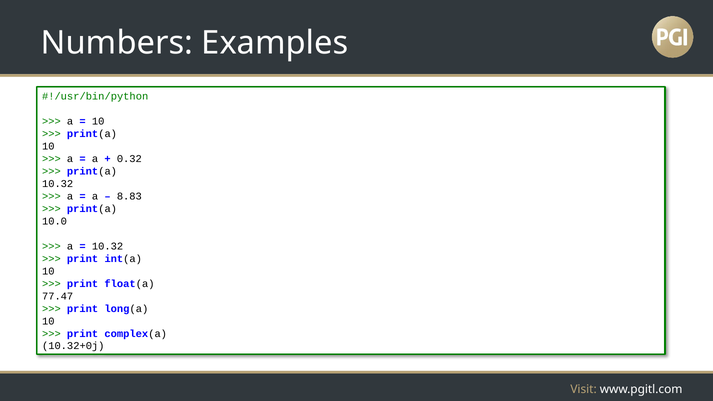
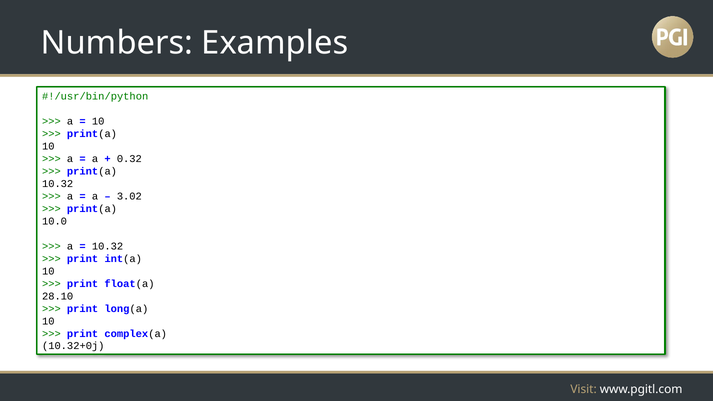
8.83: 8.83 -> 3.02
77.47: 77.47 -> 28.10
